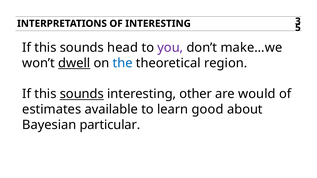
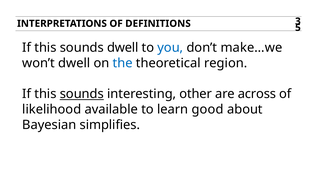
OF INTERESTING: INTERESTING -> DEFINITIONS
sounds head: head -> dwell
you colour: purple -> blue
dwell at (74, 63) underline: present -> none
would: would -> across
estimates: estimates -> likelihood
particular: particular -> simplifies
